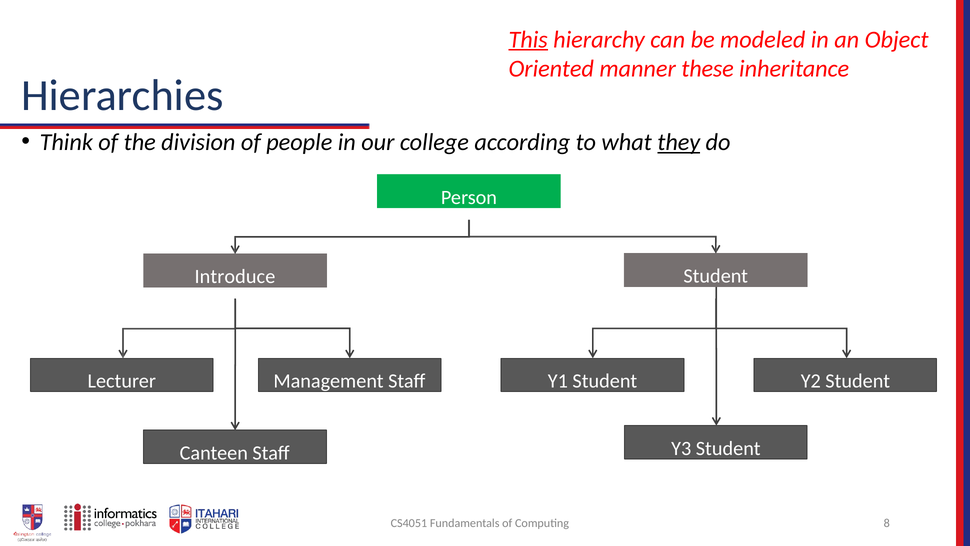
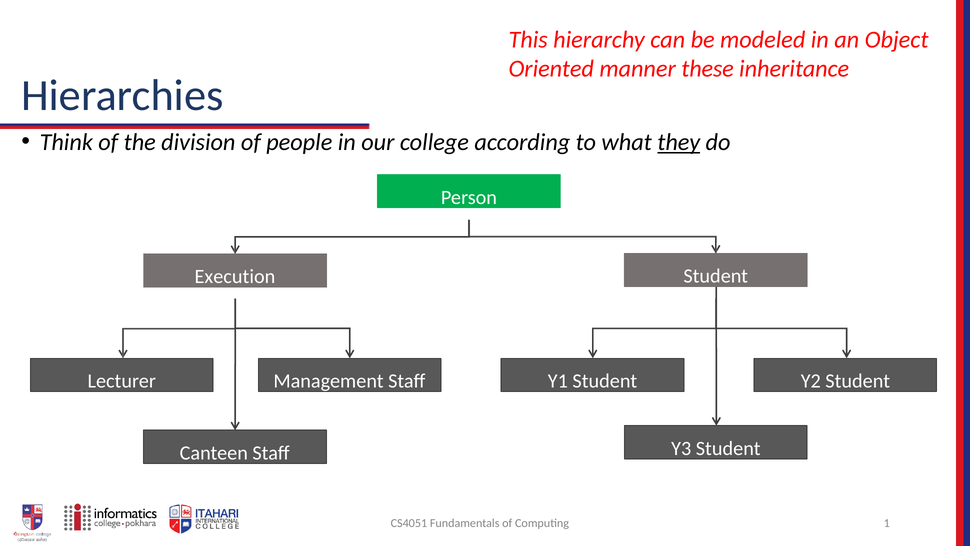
This underline: present -> none
Introduce: Introduce -> Execution
8: 8 -> 1
